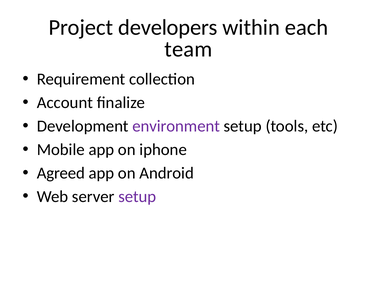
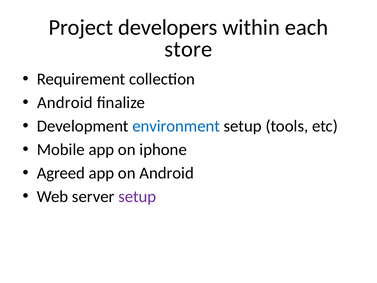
team: team -> store
Account at (65, 103): Account -> Android
environment colour: purple -> blue
